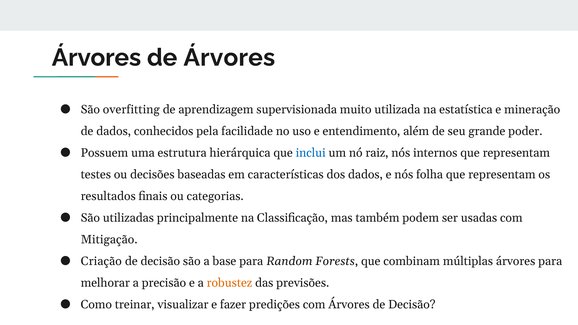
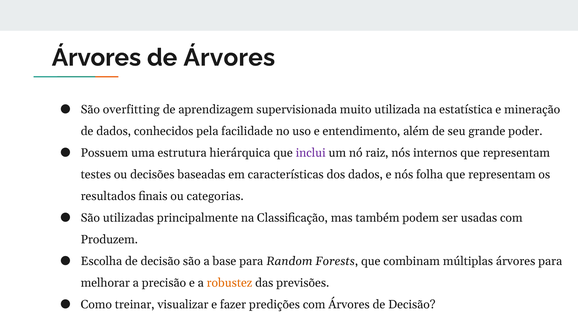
inclui colour: blue -> purple
Mitigação: Mitigação -> Produzem
Criação: Criação -> Escolha
